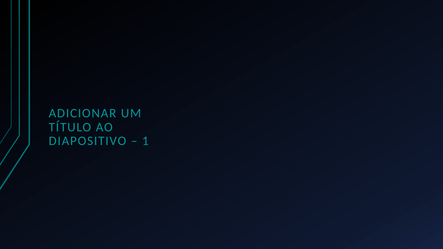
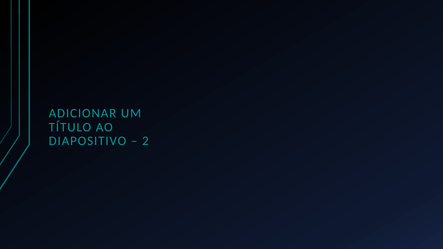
1: 1 -> 2
